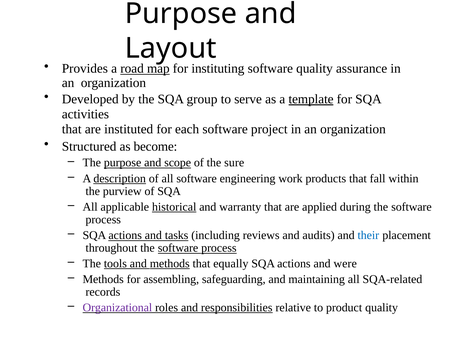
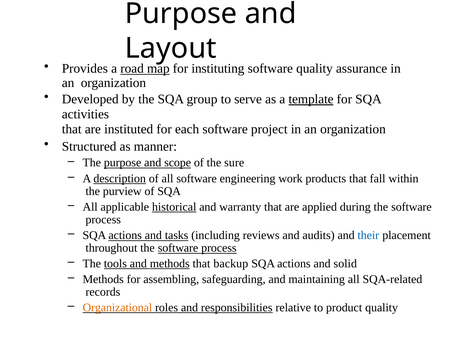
become: become -> manner
equally: equally -> backup
were: were -> solid
Organizational colour: purple -> orange
